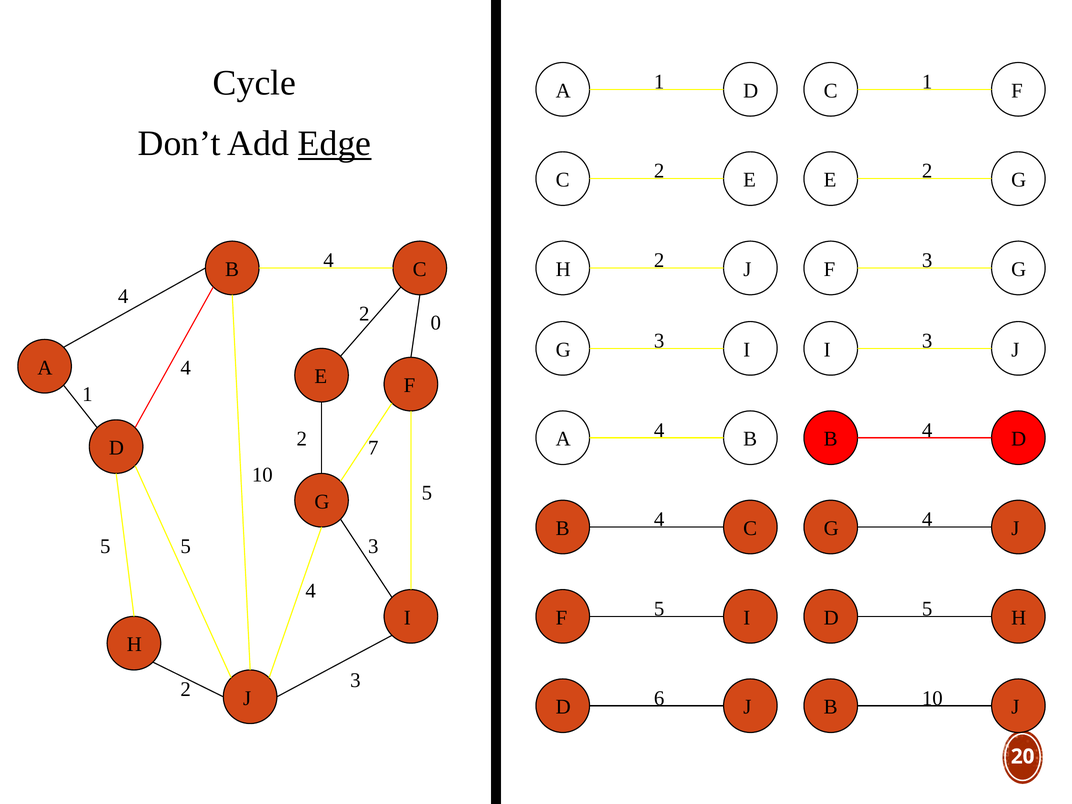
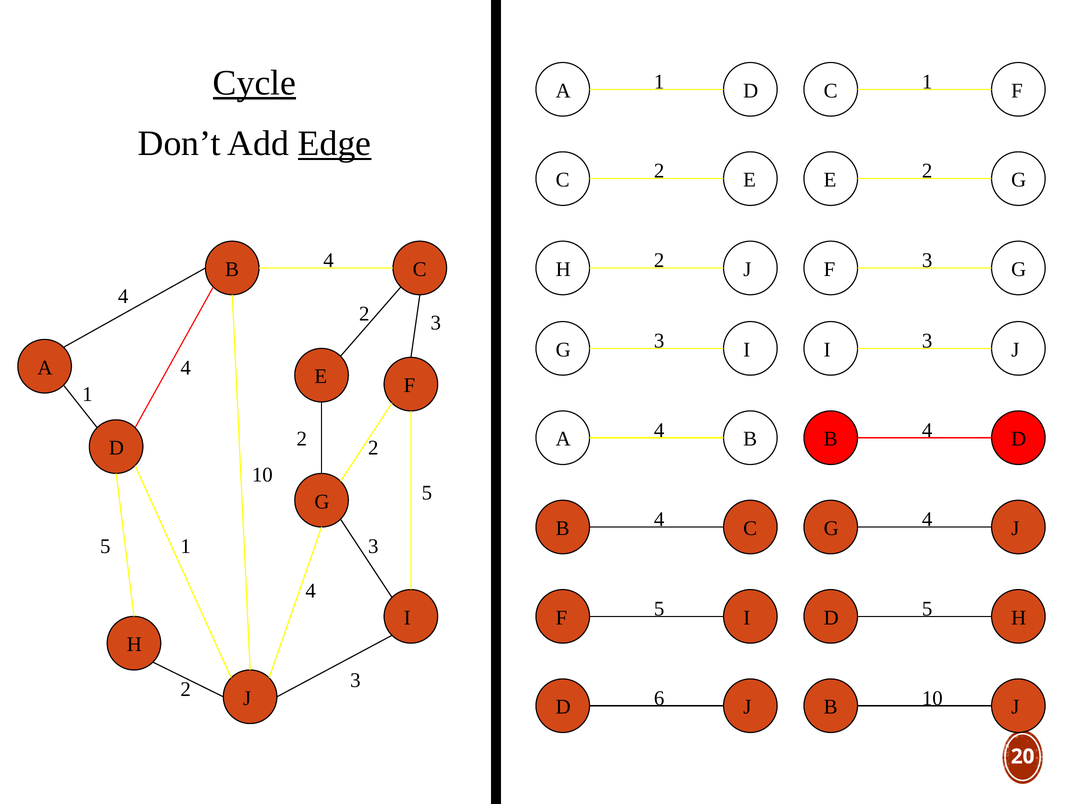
Cycle underline: none -> present
2 0: 0 -> 3
7 at (373, 448): 7 -> 2
5 5: 5 -> 1
